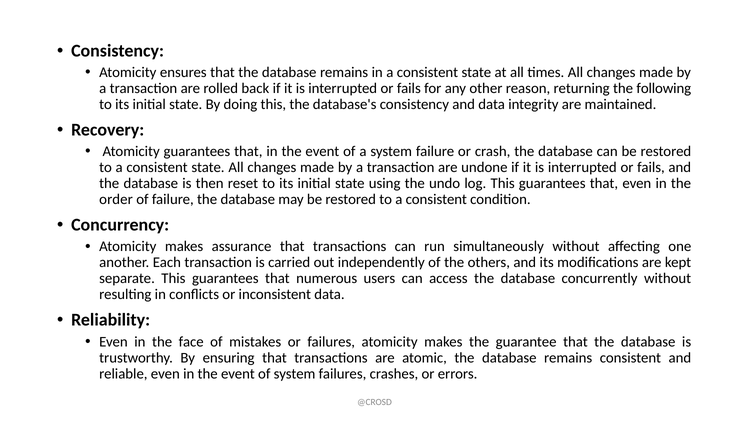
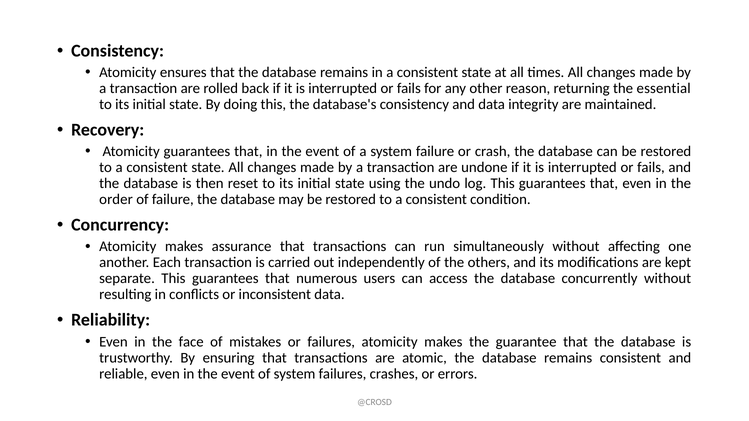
following: following -> essential
